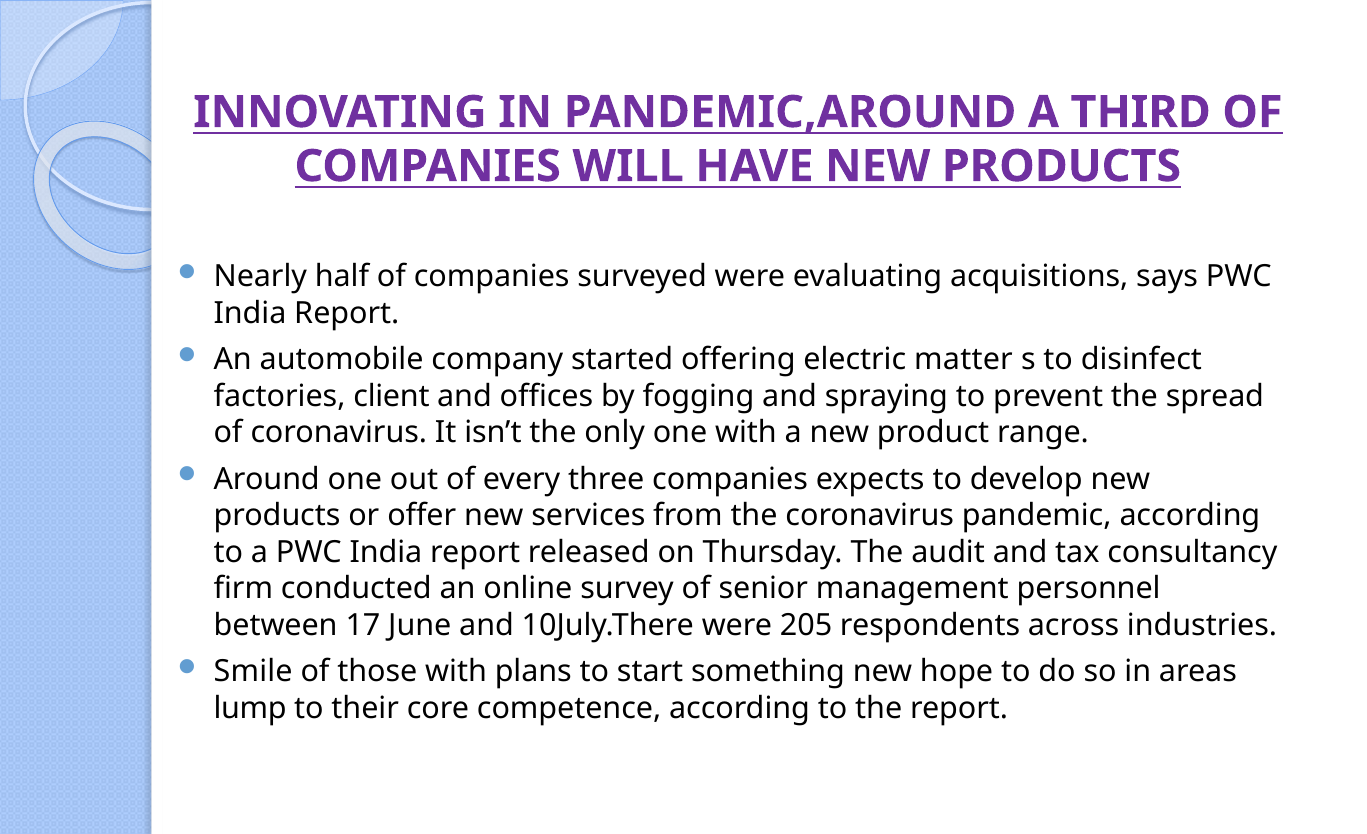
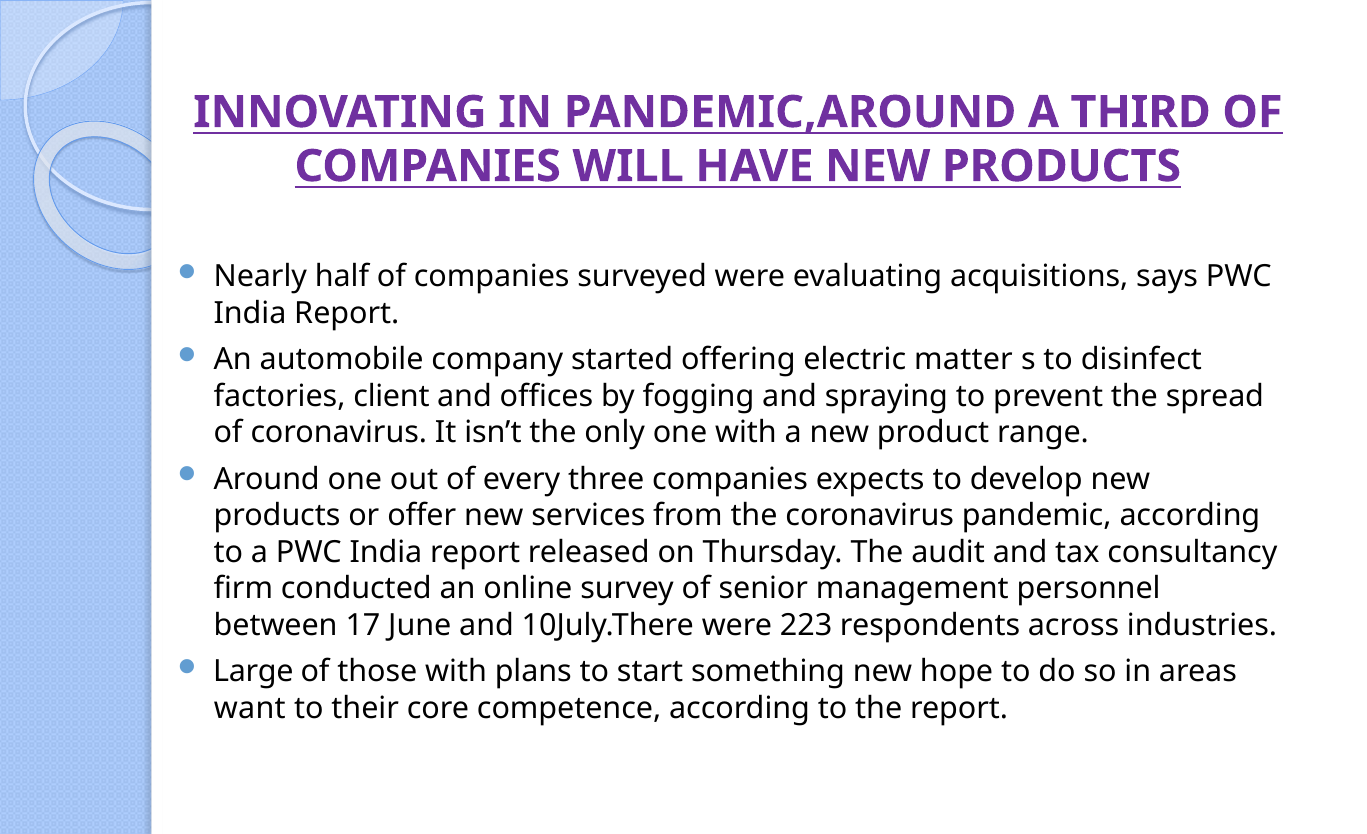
205: 205 -> 223
Smile: Smile -> Large
lump: lump -> want
